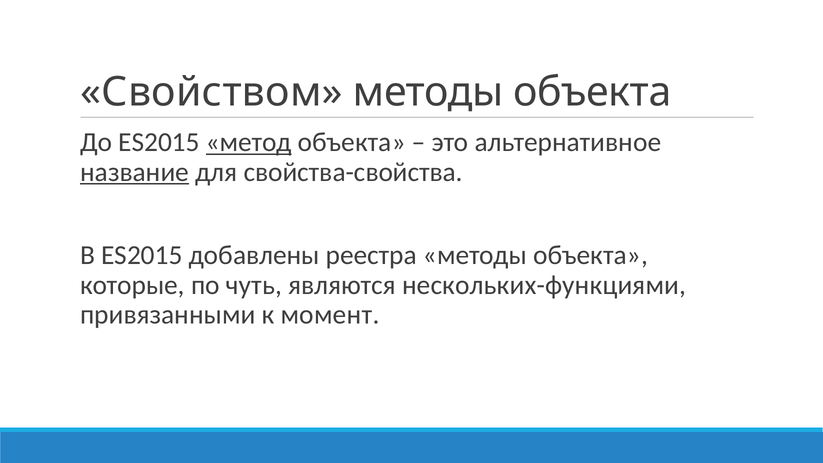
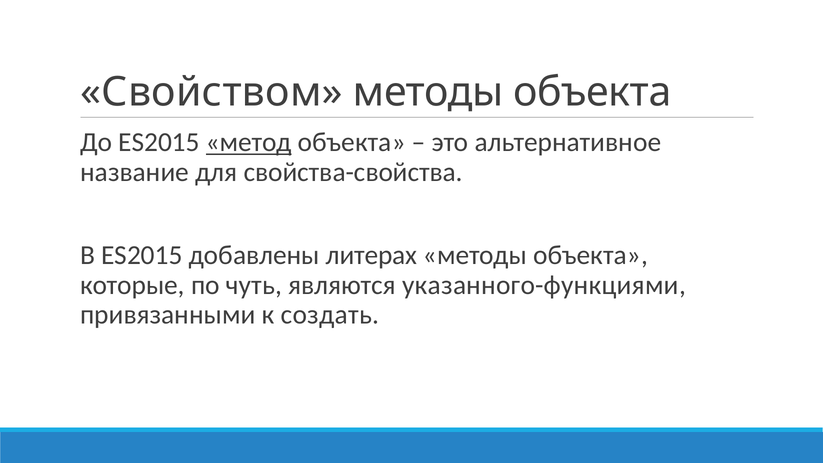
название underline: present -> none
реестра: реестра -> литерах
нескольких-функциями: нескольких-функциями -> указанного-функциями
момент: момент -> создать
